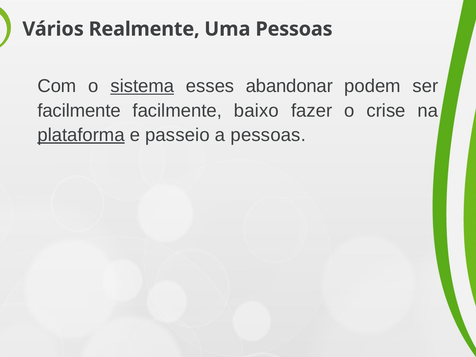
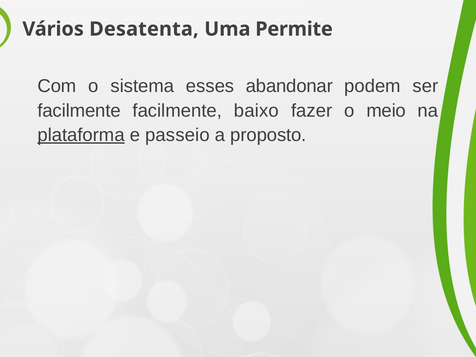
Realmente: Realmente -> Desatenta
Uma Pessoas: Pessoas -> Permite
sistema underline: present -> none
crise: crise -> meio
a pessoas: pessoas -> proposto
